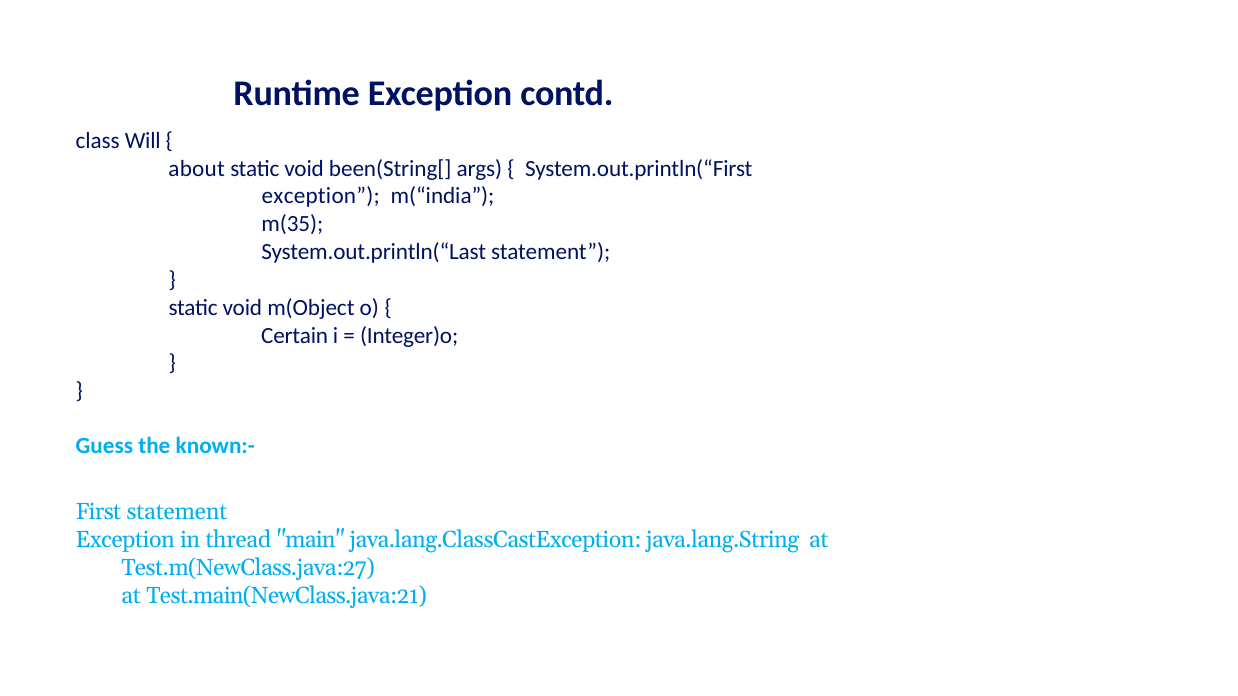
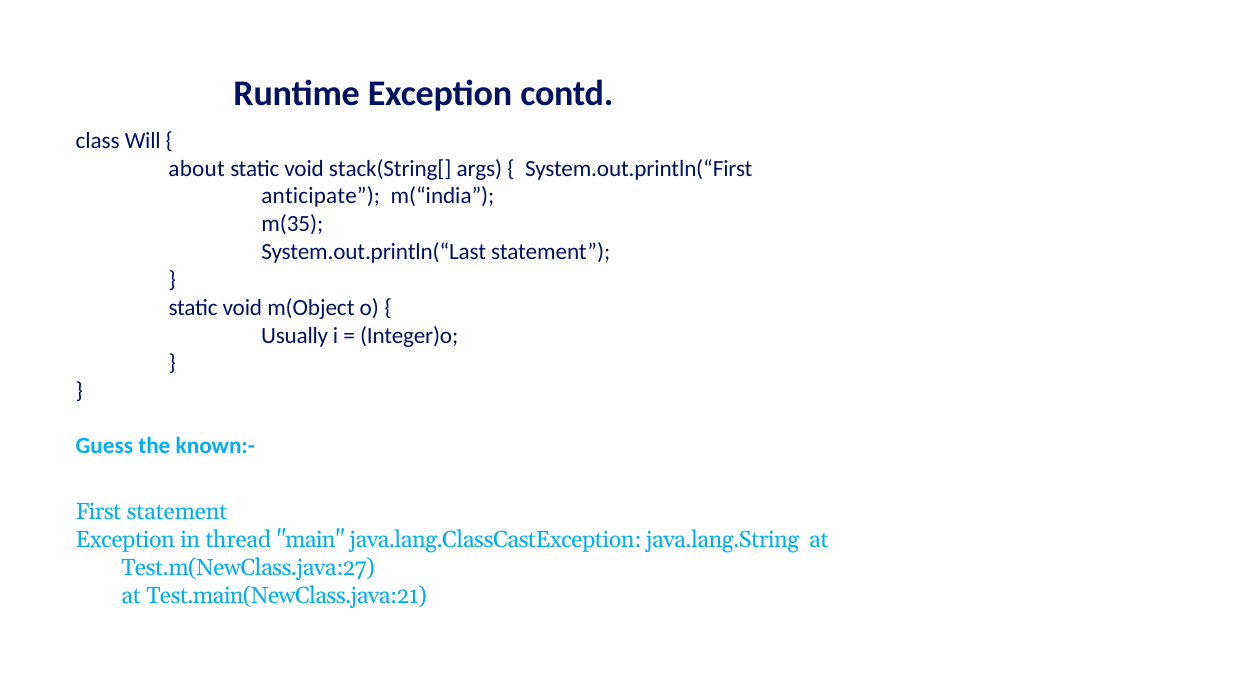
been(String[: been(String[ -> stack(String[
exception at (321, 196): exception -> anticipate
Certain: Certain -> Usually
